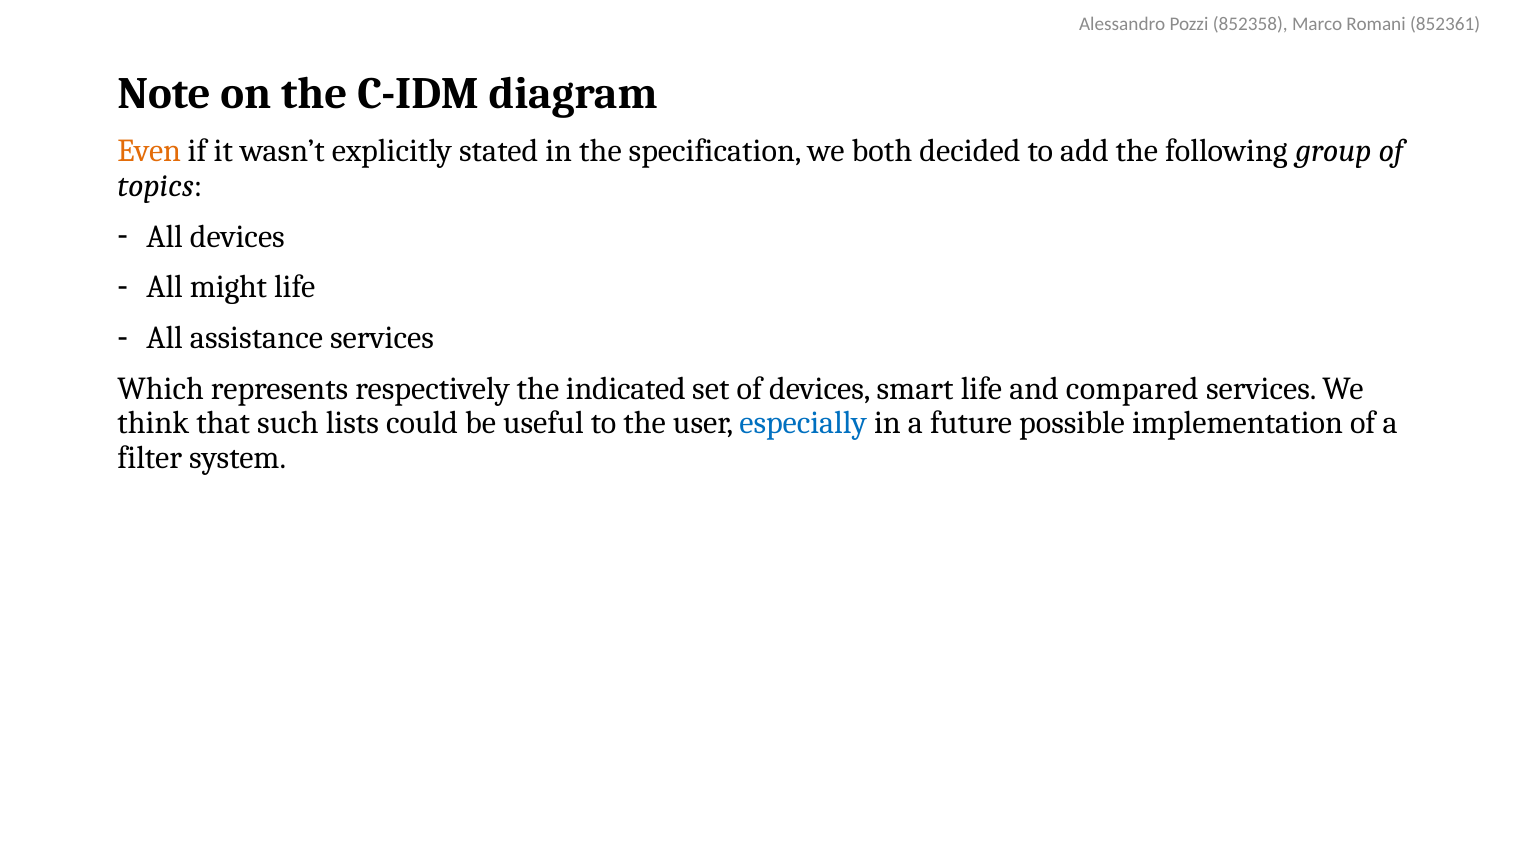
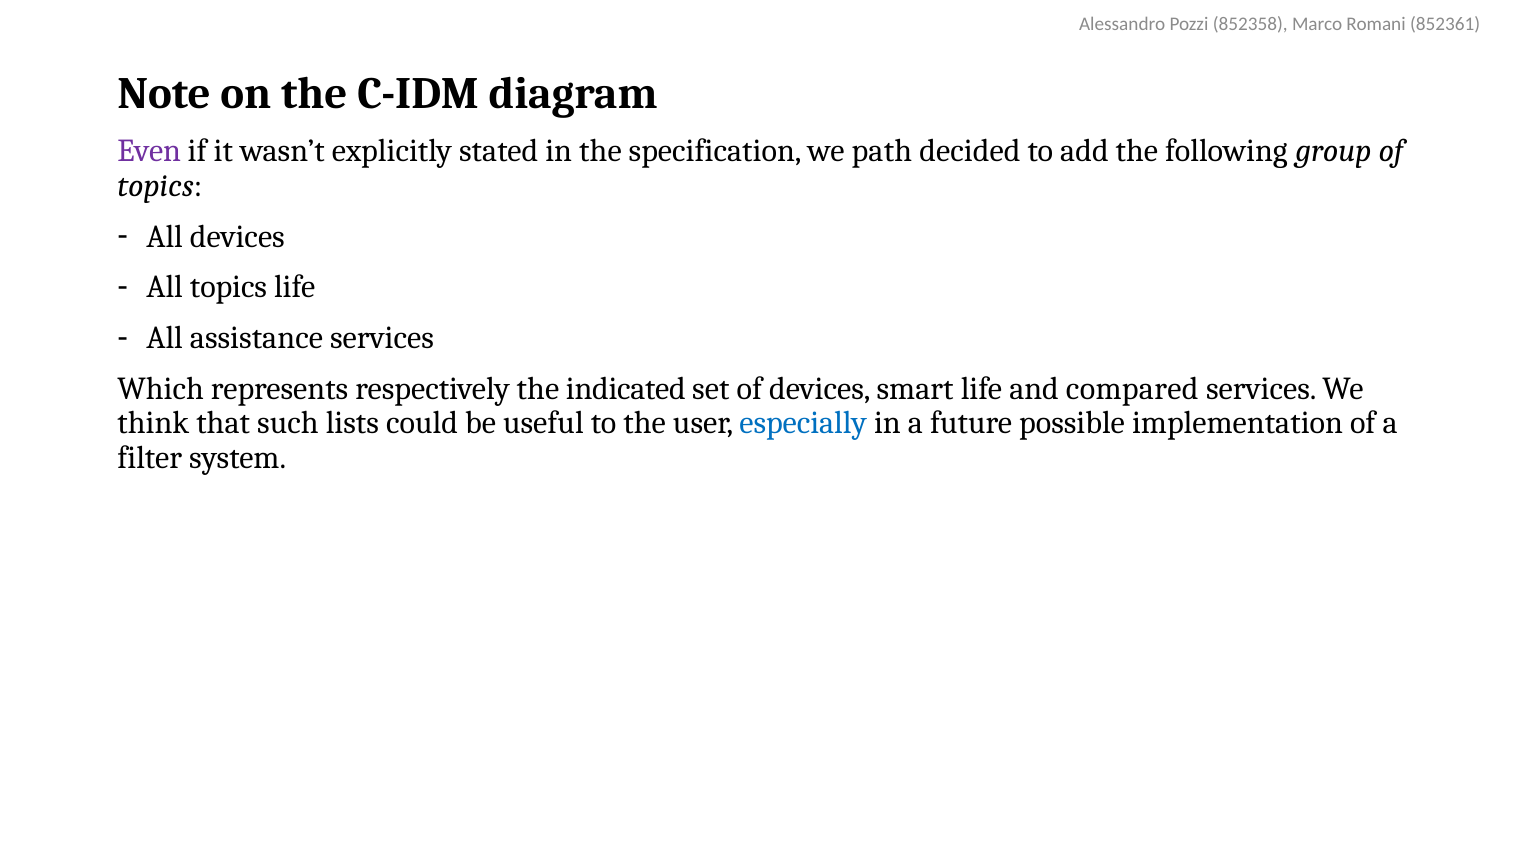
Even colour: orange -> purple
both: both -> path
All might: might -> topics
